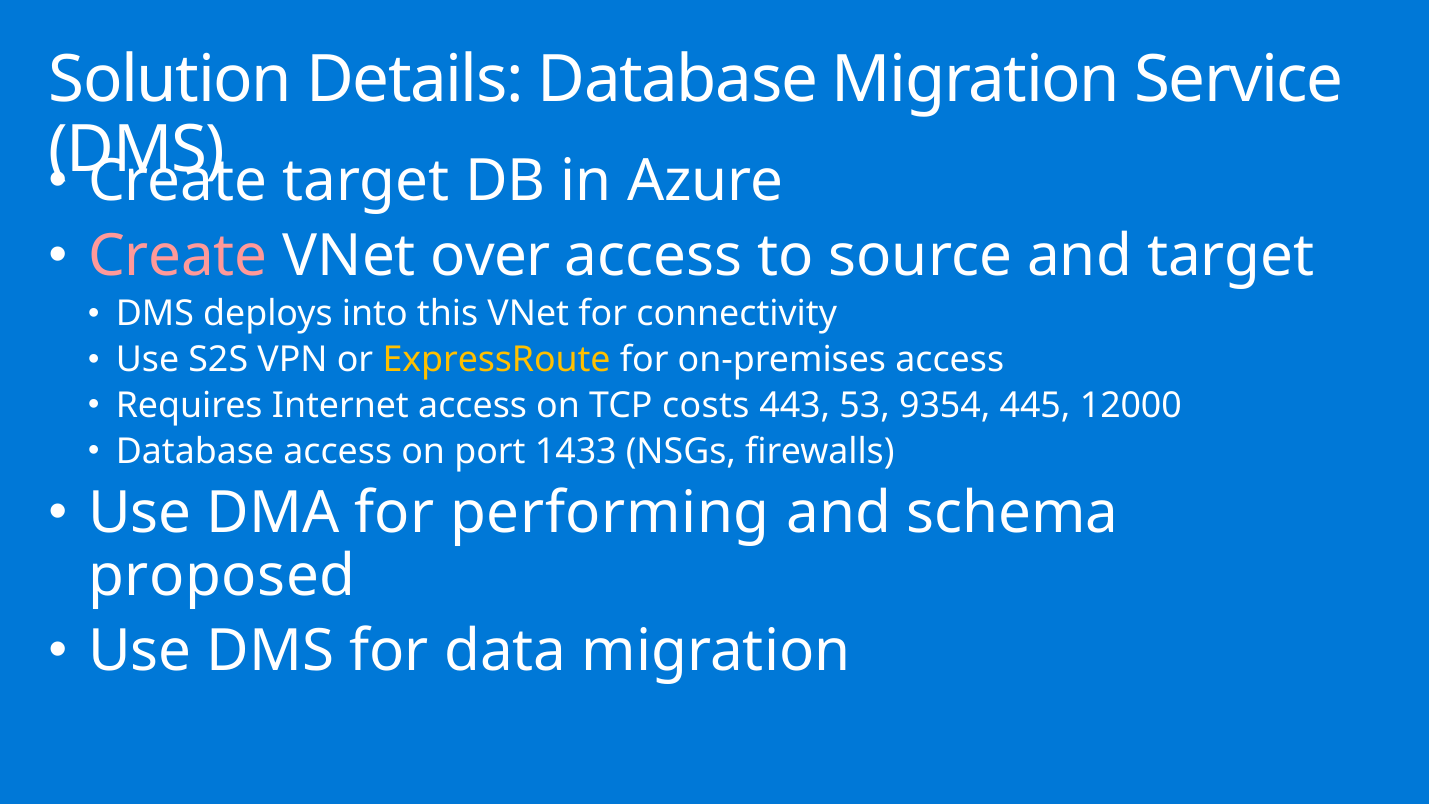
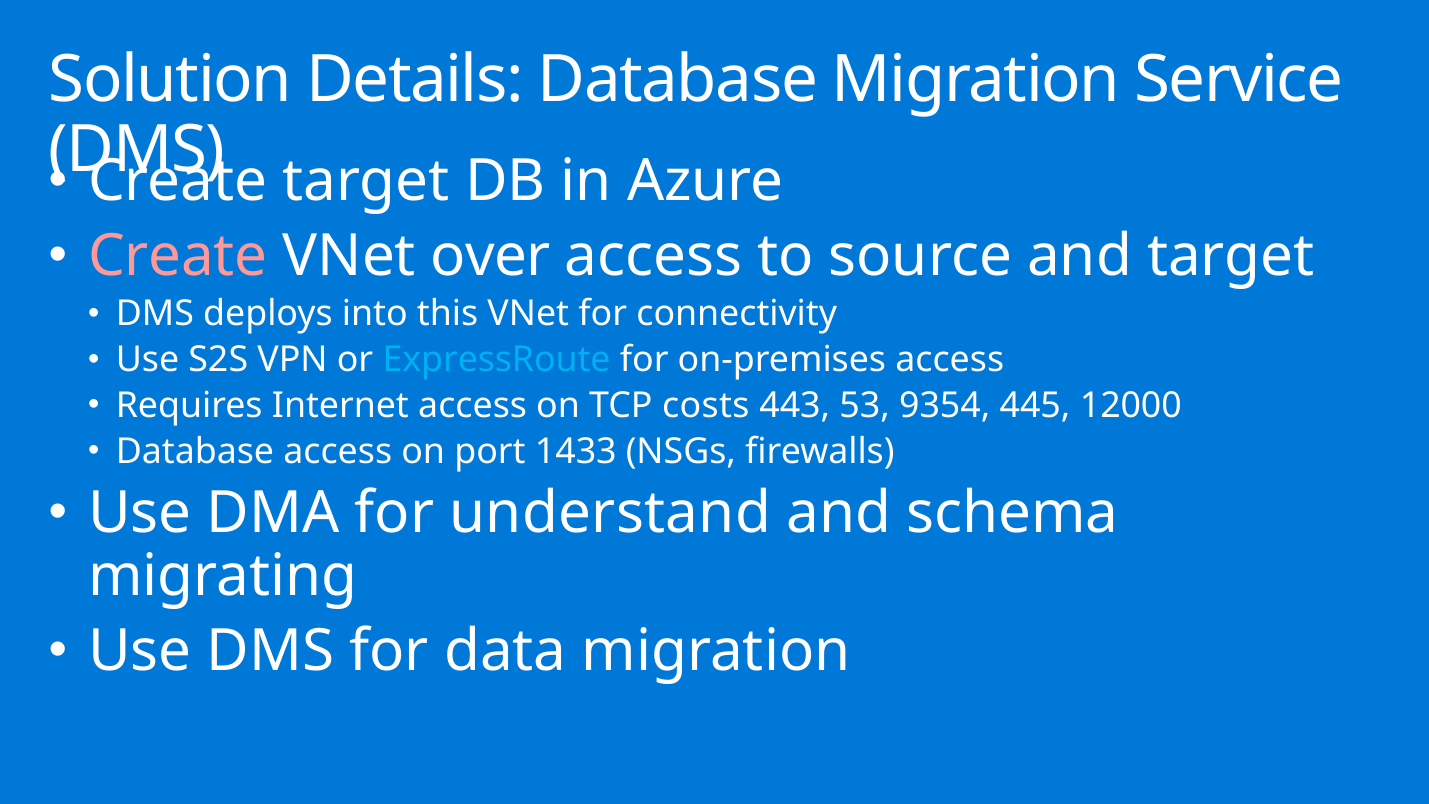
ExpressRoute colour: yellow -> light blue
performing: performing -> understand
proposed: proposed -> migrating
